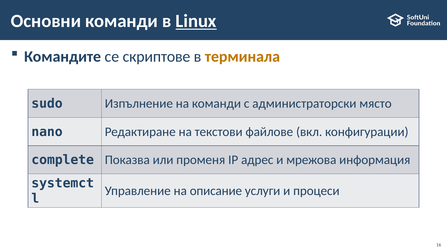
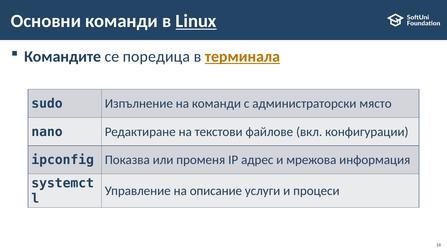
скриптове: скриптове -> поредица
терминала underline: none -> present
complete: complete -> ipconfig
